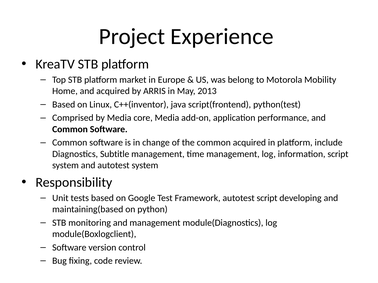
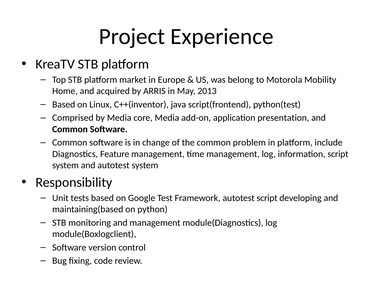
performance: performance -> presentation
common acquired: acquired -> problem
Subtitle: Subtitle -> Feature
